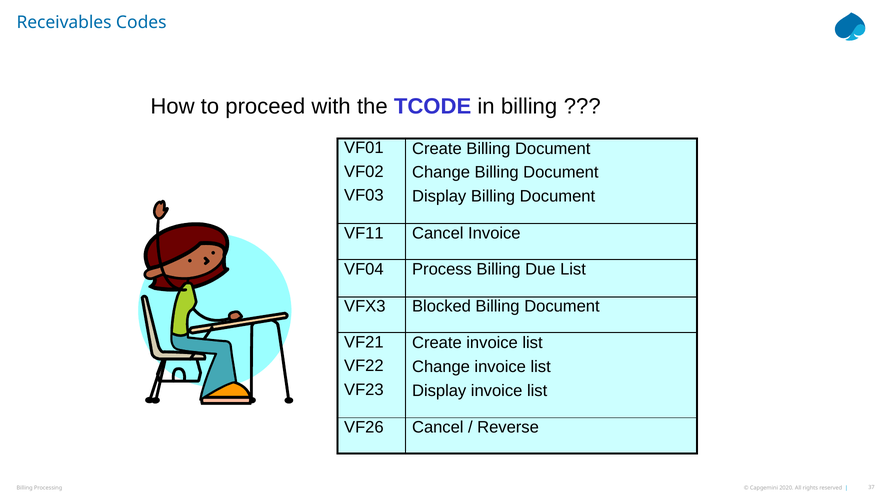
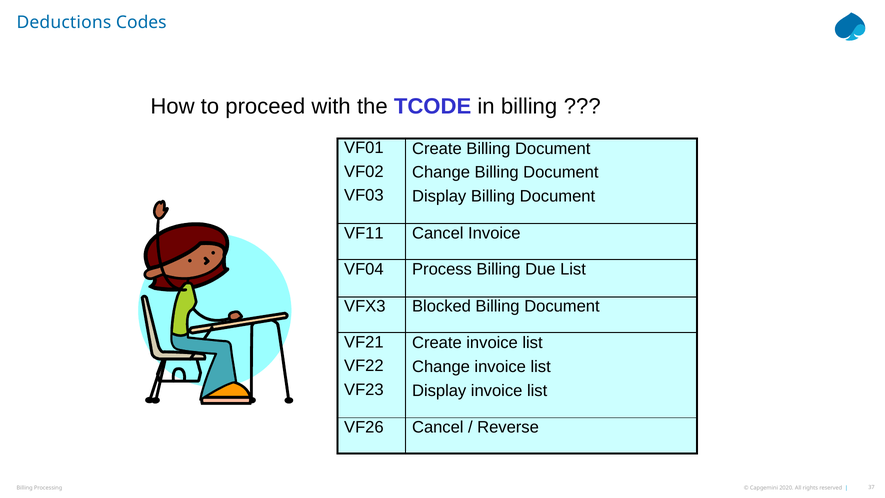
Receivables: Receivables -> Deductions
